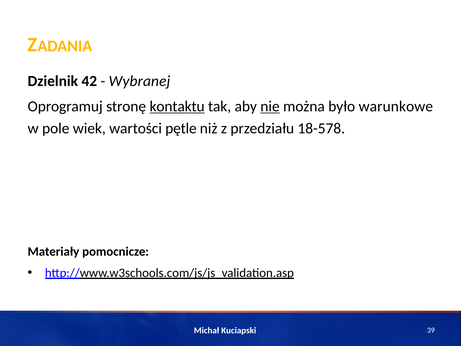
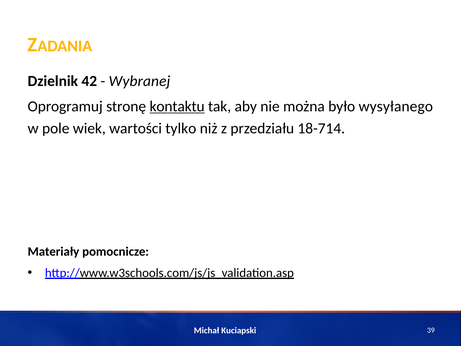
nie underline: present -> none
warunkowe: warunkowe -> wysyłanego
pętle: pętle -> tylko
18-578: 18-578 -> 18-714
